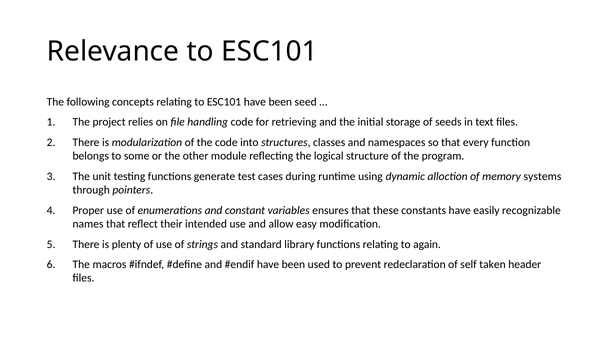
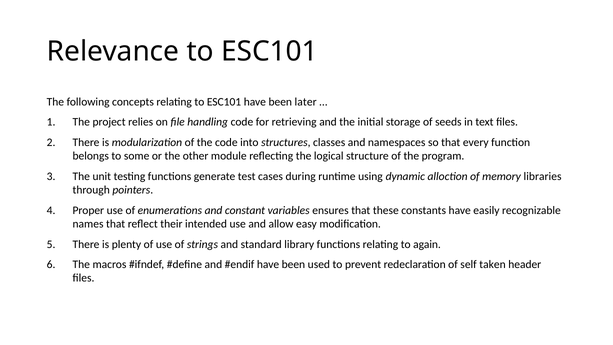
seed: seed -> later
systems: systems -> libraries
